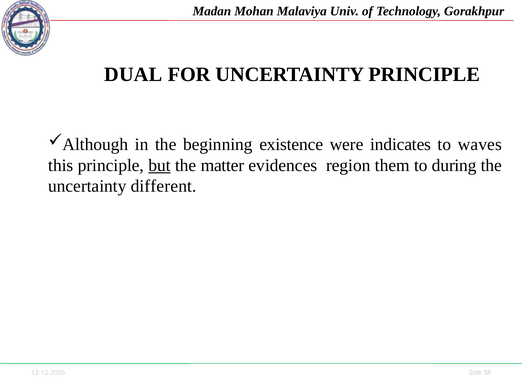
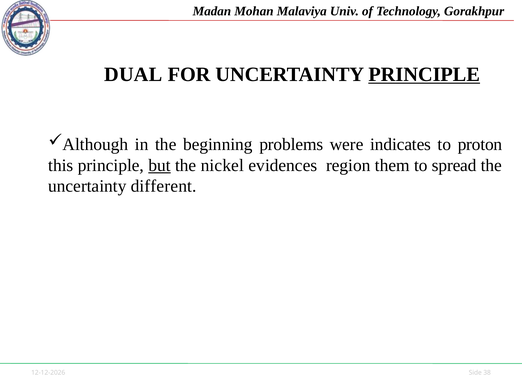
PRINCIPLE at (424, 74) underline: none -> present
existence: existence -> problems
waves: waves -> proton
matter: matter -> nickel
during: during -> spread
